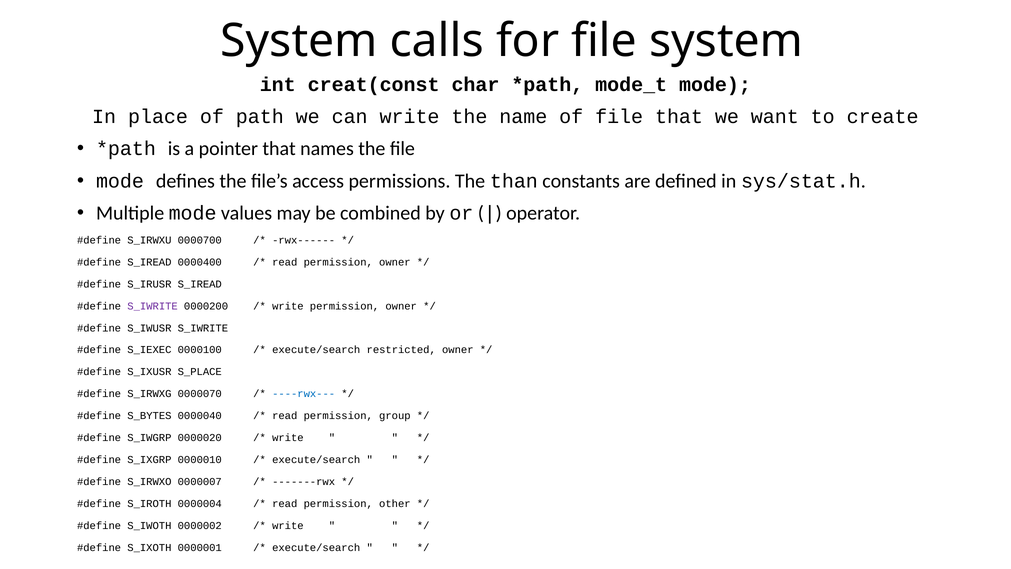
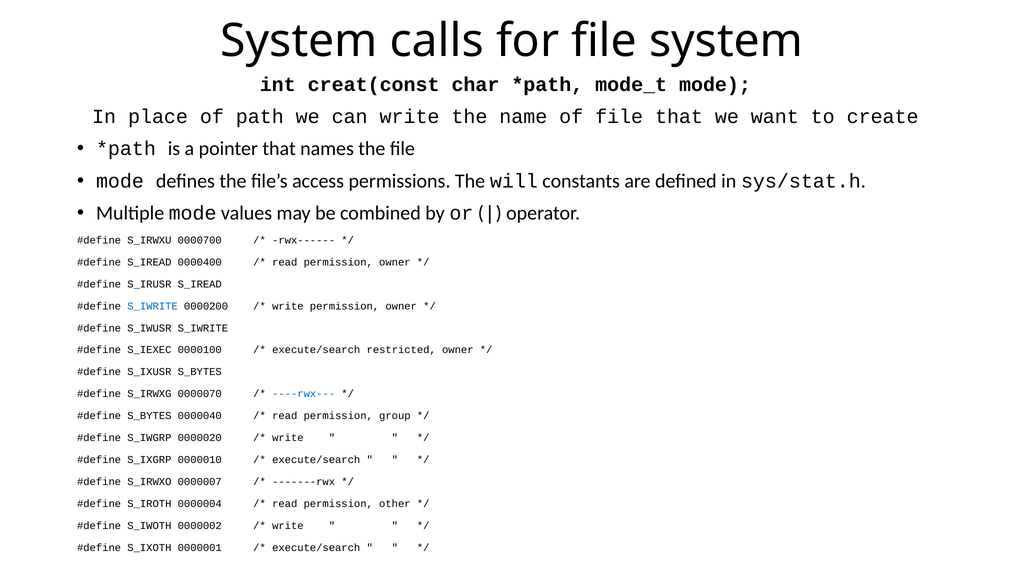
than: than -> will
S_IWRITE at (153, 306) colour: purple -> blue
S_IXUSR S_PLACE: S_PLACE -> S_BYTES
